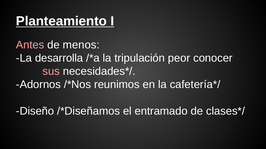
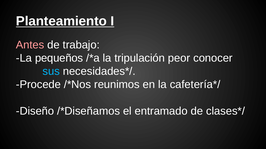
menos: menos -> trabajo
desarrolla: desarrolla -> pequeños
sus colour: pink -> light blue
Adornos: Adornos -> Procede
